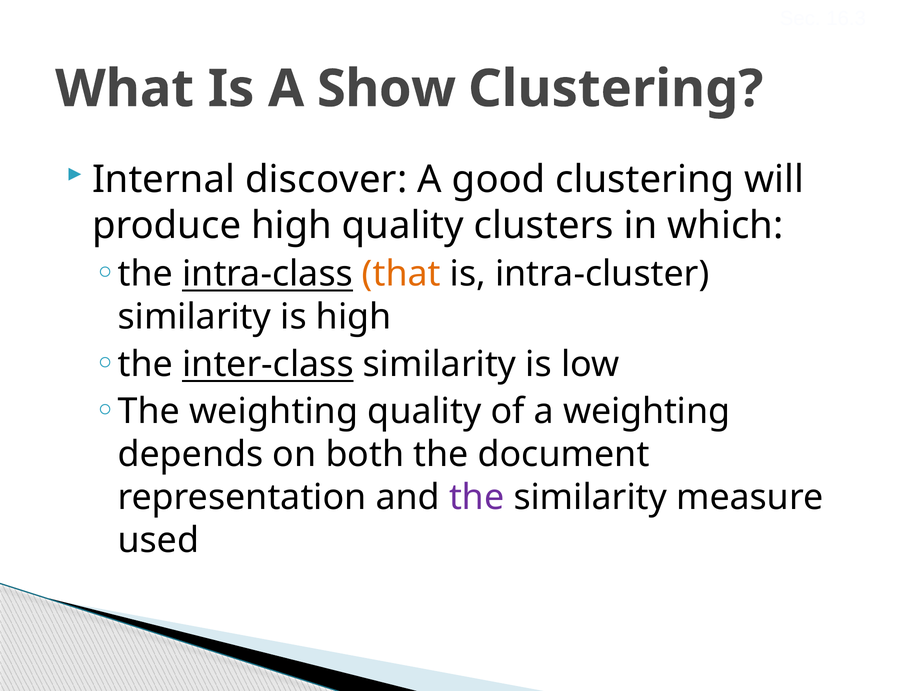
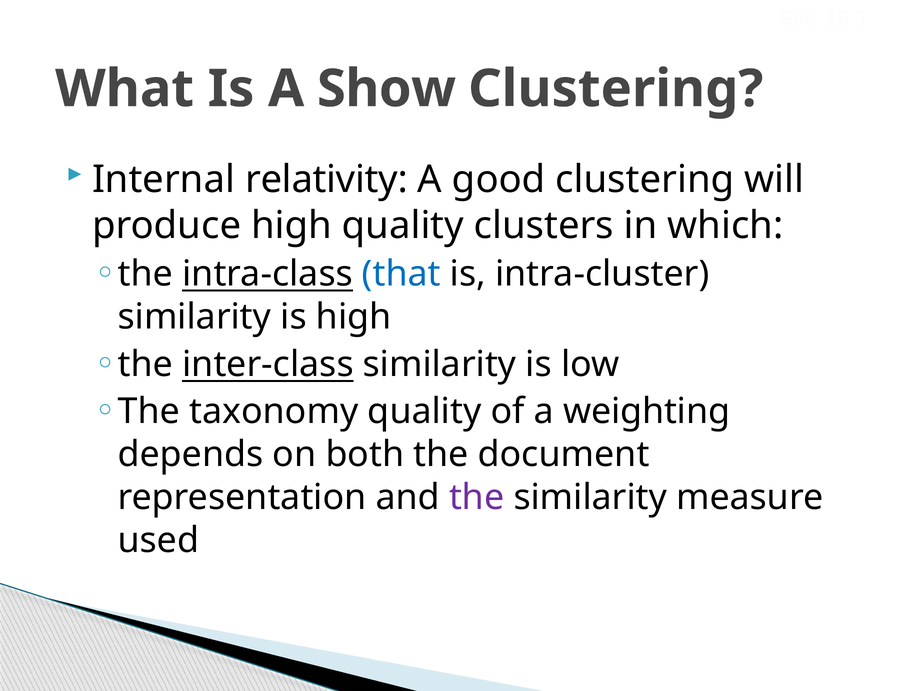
discover: discover -> relativity
that colour: orange -> blue
The weighting: weighting -> taxonomy
